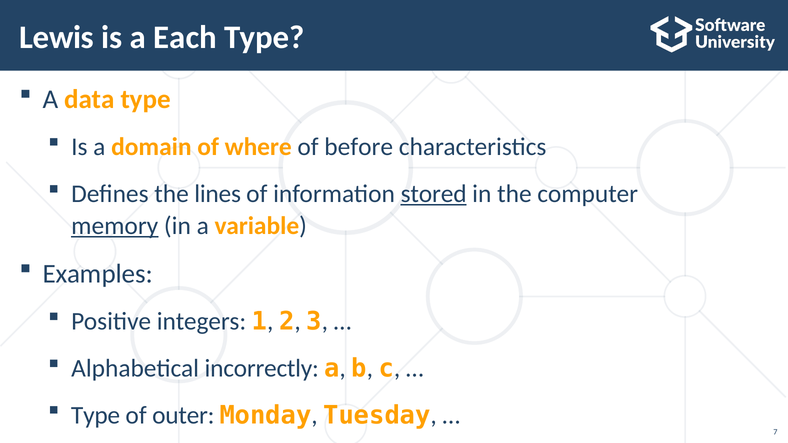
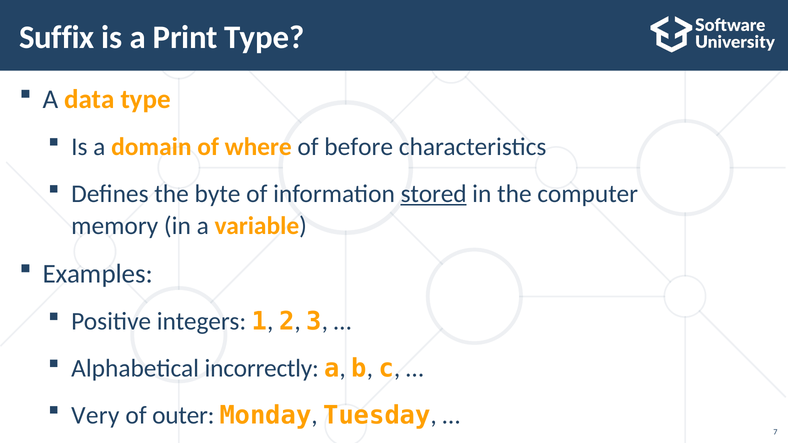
Lewis: Lewis -> Suffix
Each: Each -> Print
lines: lines -> byte
memory underline: present -> none
Type at (96, 415): Type -> Very
